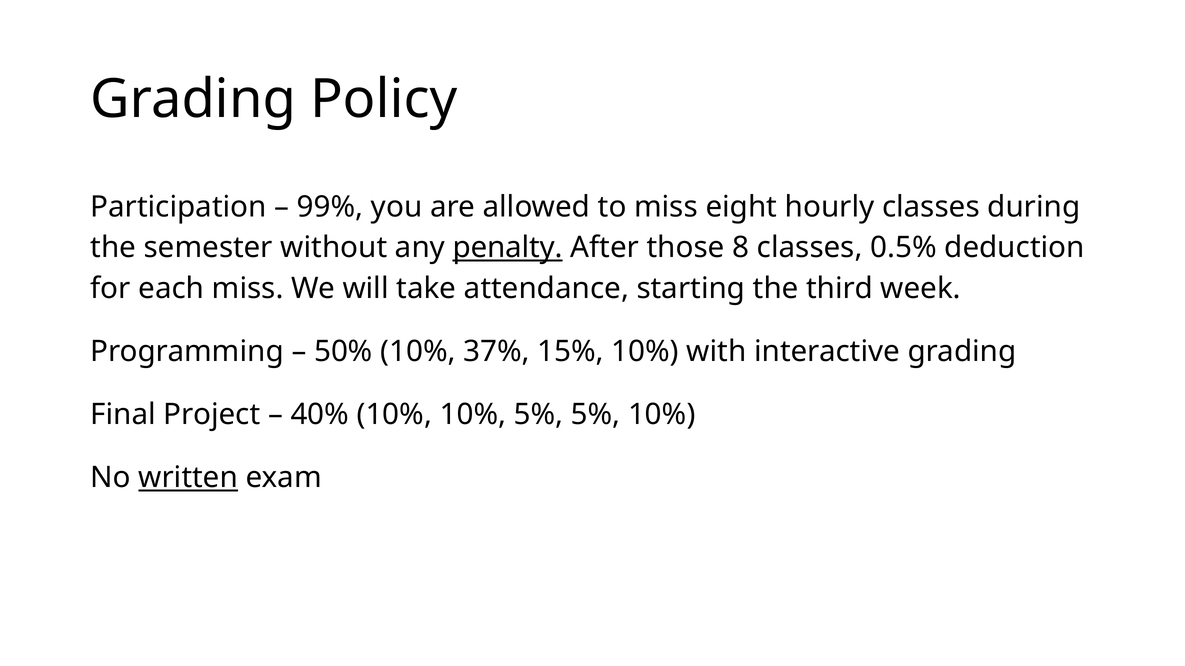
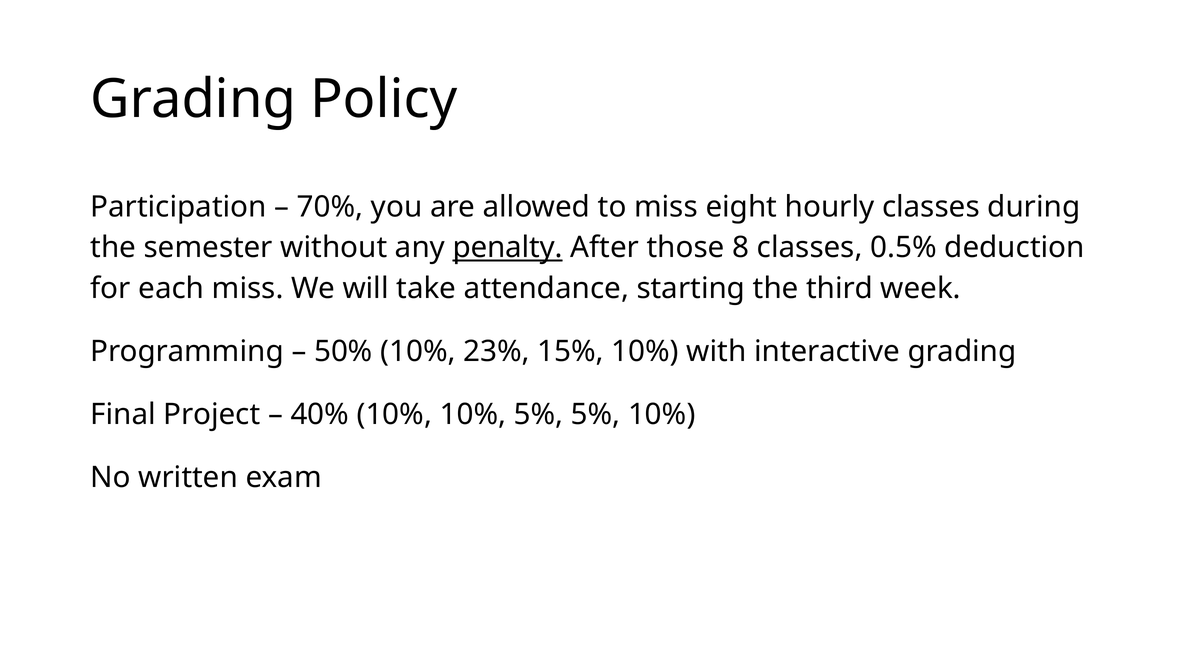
99%: 99% -> 70%
37%: 37% -> 23%
written underline: present -> none
